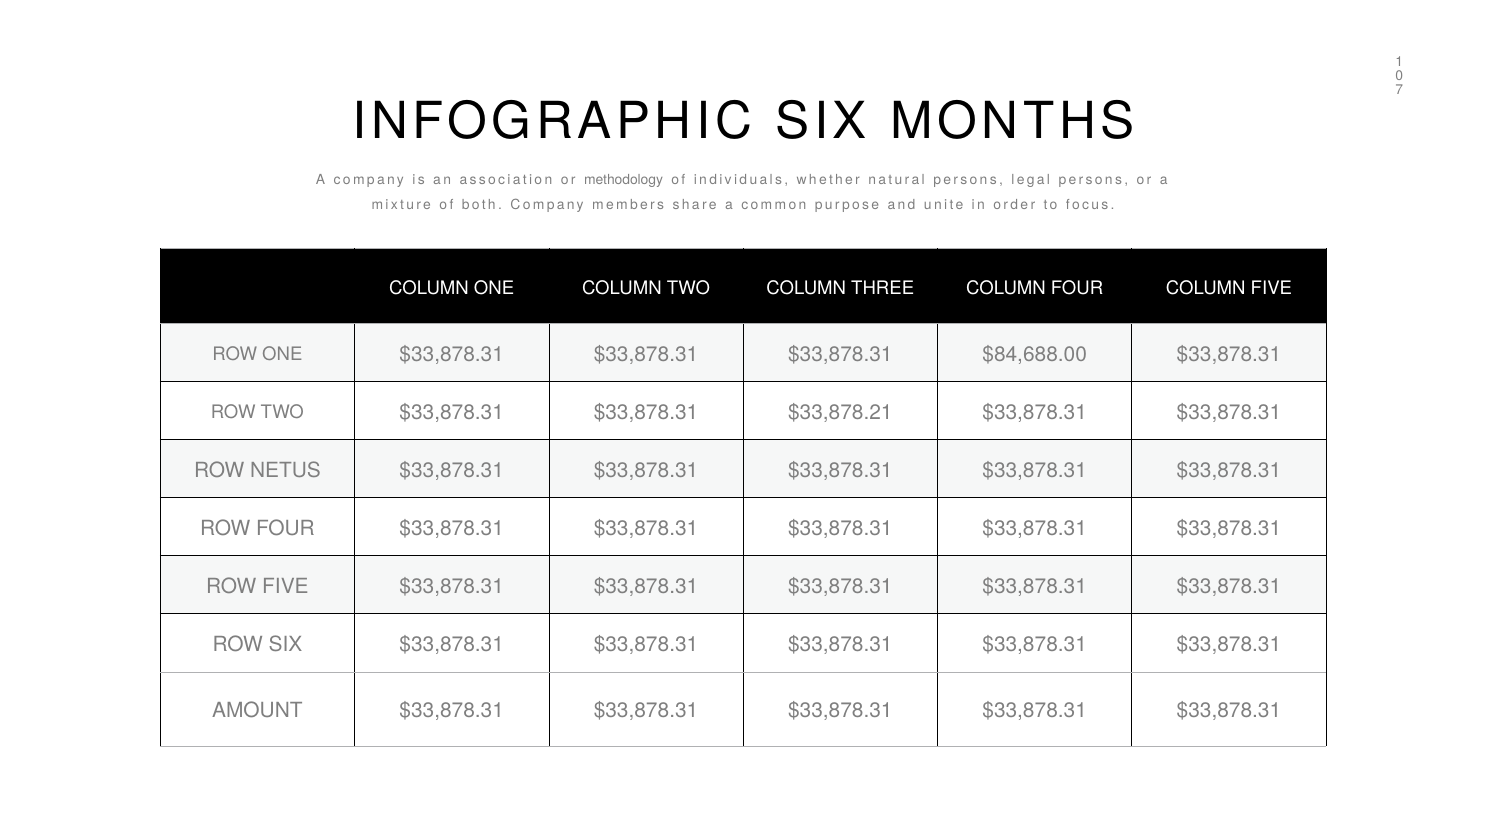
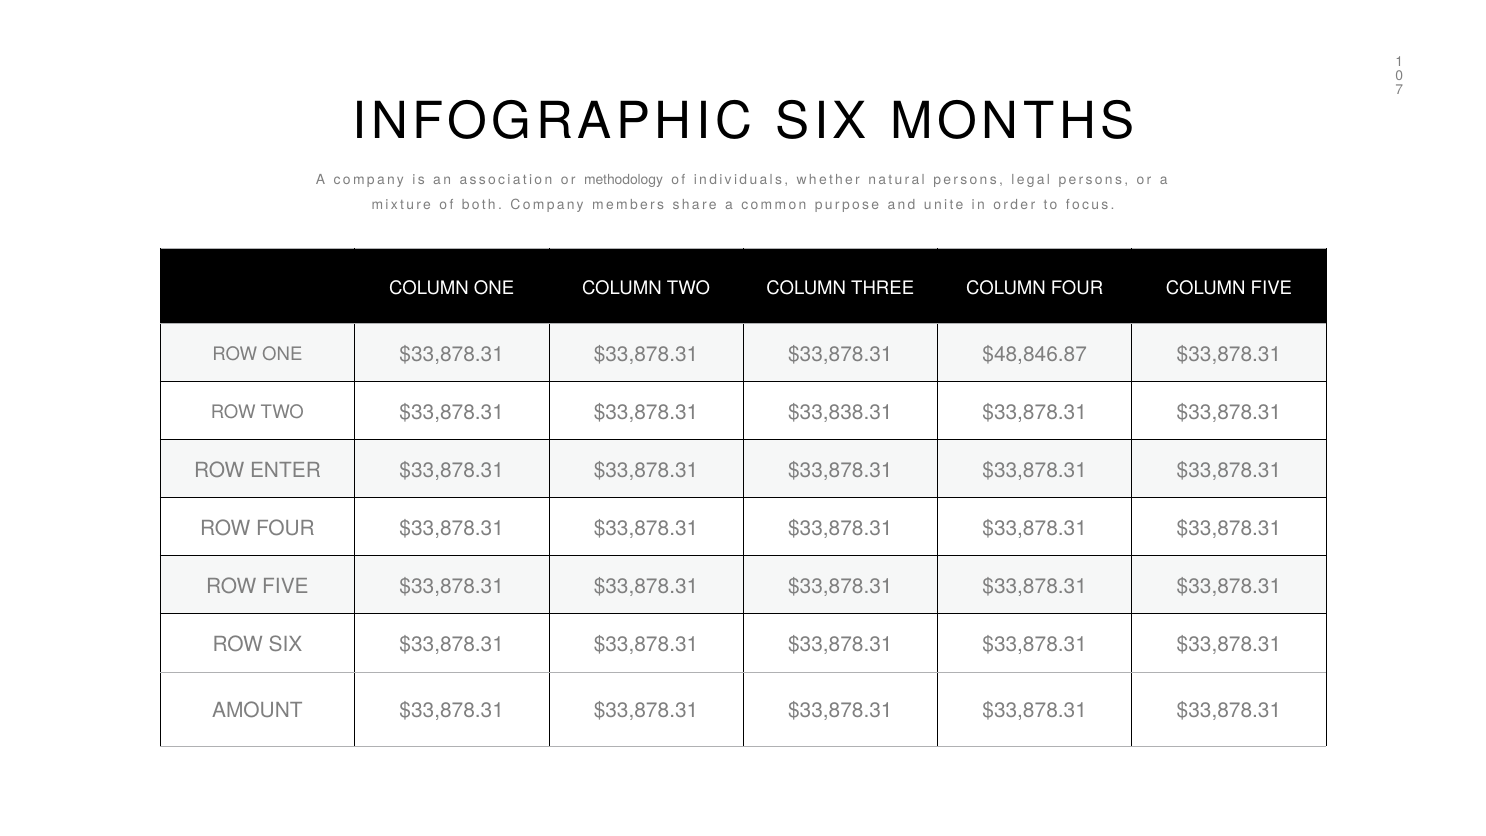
$84,688.00: $84,688.00 -> $48,846.87
$33,878.21: $33,878.21 -> $33,838.31
NETUS: NETUS -> ENTER
